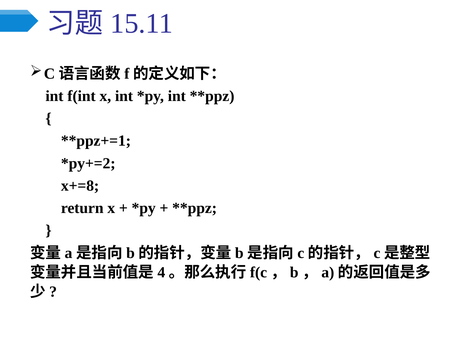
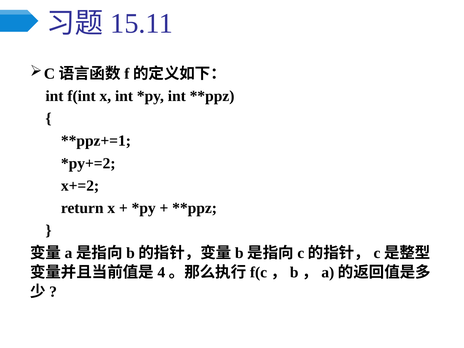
x+=8: x+=8 -> x+=2
